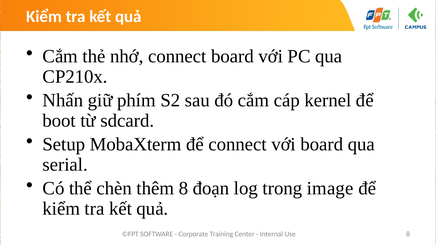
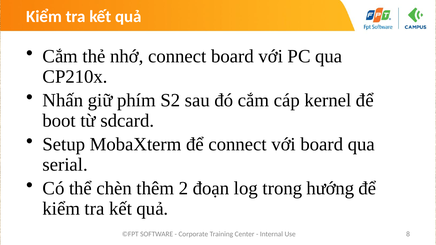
thêm 8: 8 -> 2
image: image -> hướng
